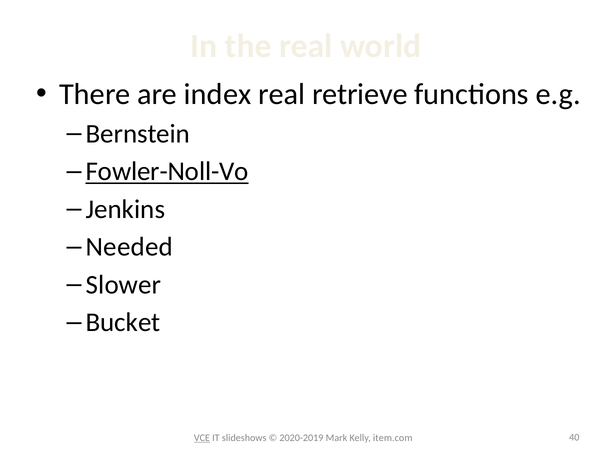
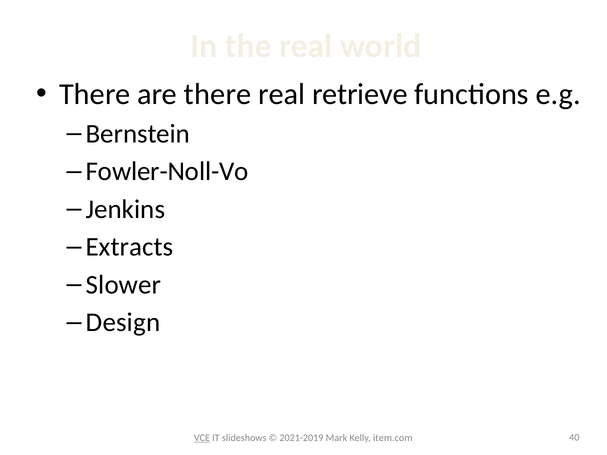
are index: index -> there
Fowler-Noll-Vo underline: present -> none
Needed: Needed -> Extracts
Bucket: Bucket -> Design
2020-2019: 2020-2019 -> 2021-2019
